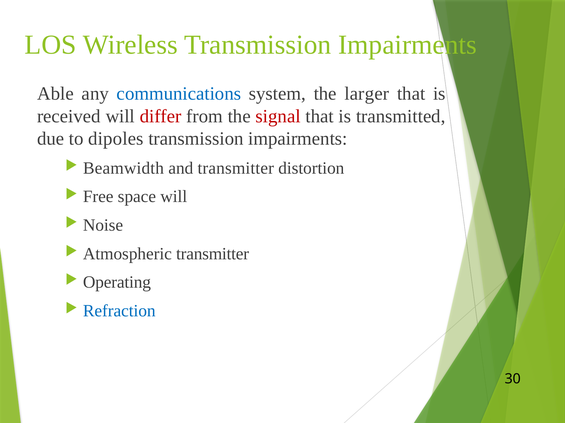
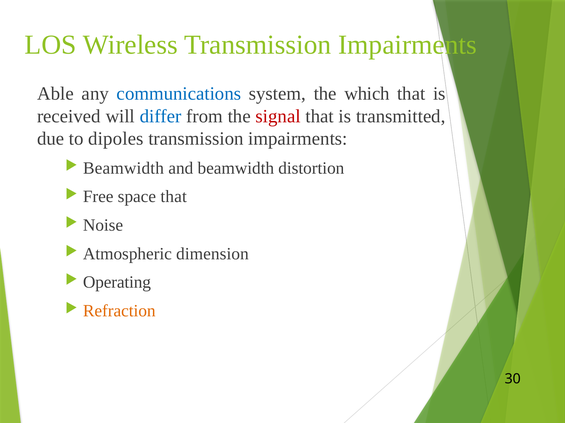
larger: larger -> which
differ colour: red -> blue
and transmitter: transmitter -> beamwidth
space will: will -> that
Atmospheric transmitter: transmitter -> dimension
Refraction colour: blue -> orange
